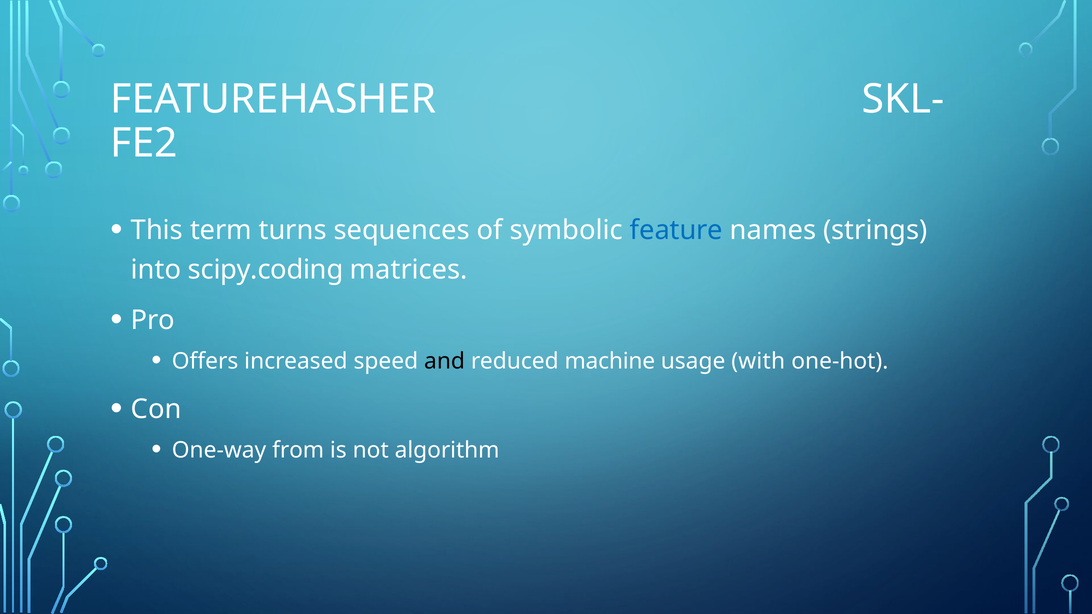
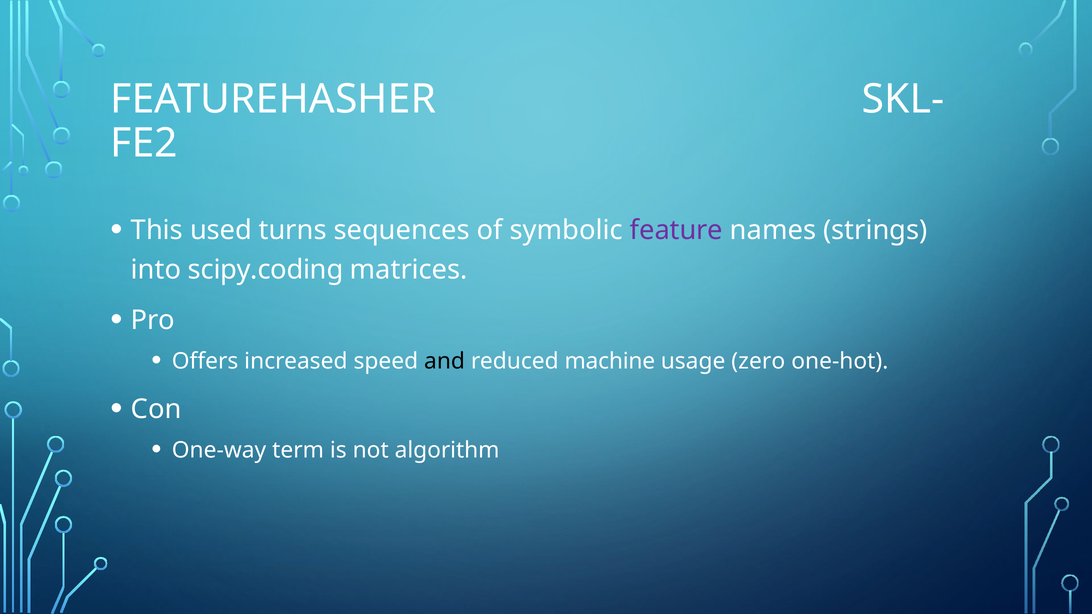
term: term -> used
feature colour: blue -> purple
with: with -> zero
from: from -> term
